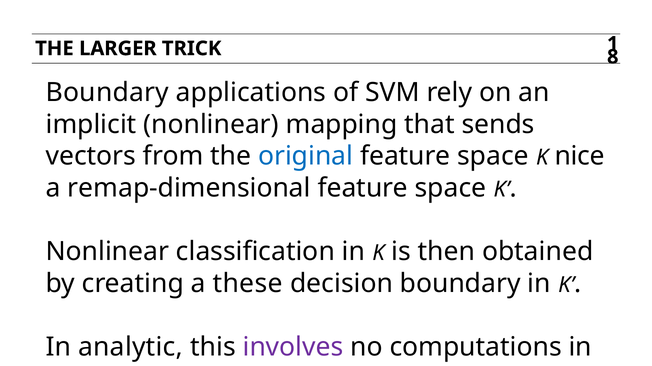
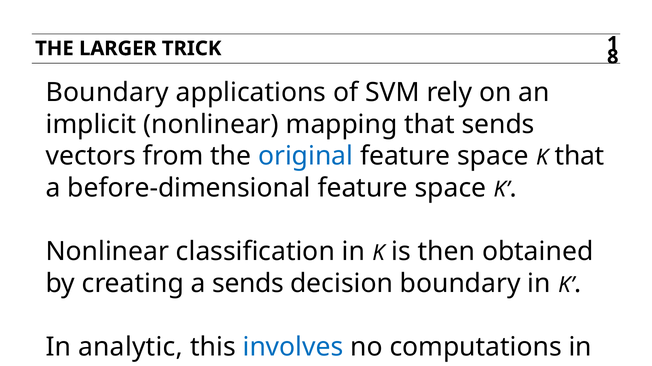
K nice: nice -> that
remap-dimensional: remap-dimensional -> before-dimensional
a these: these -> sends
involves colour: purple -> blue
